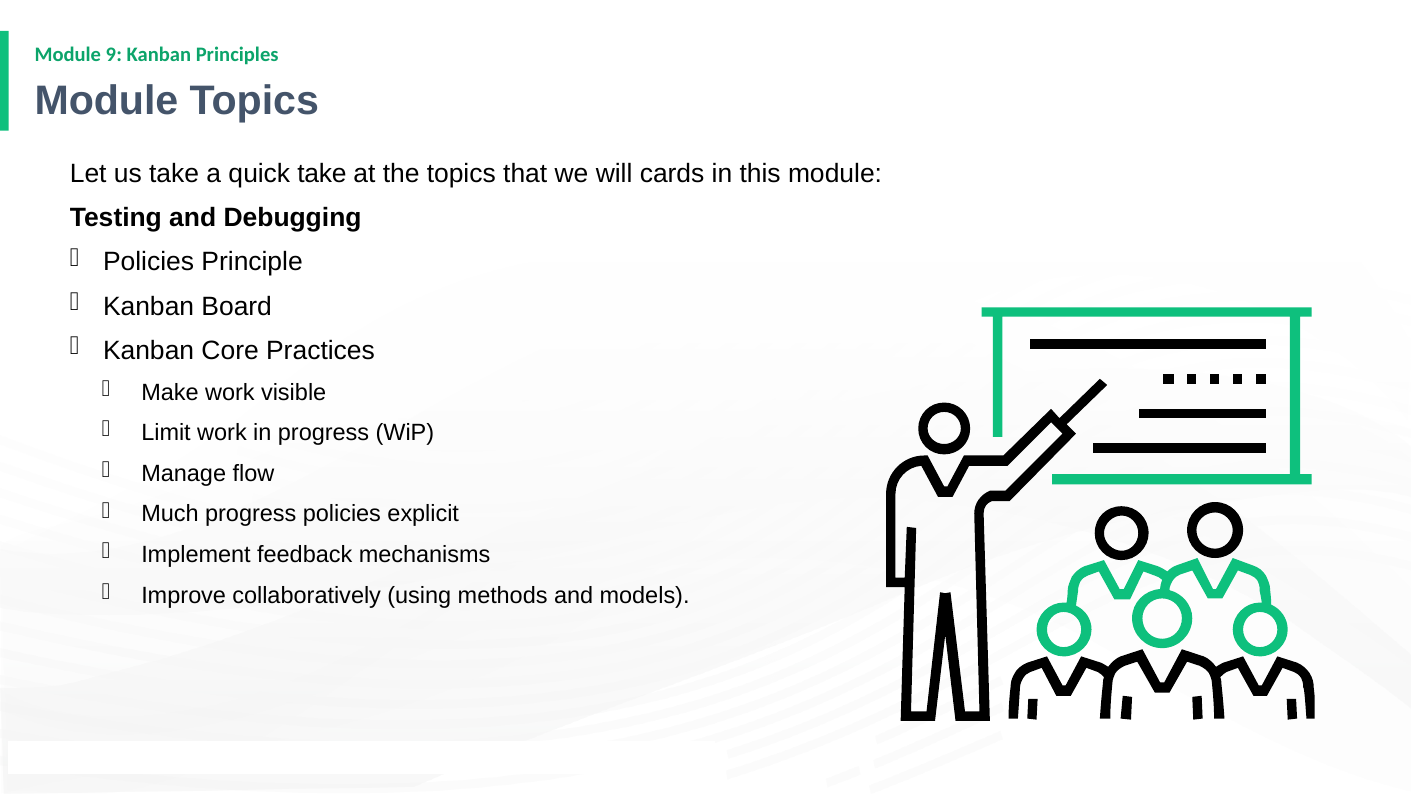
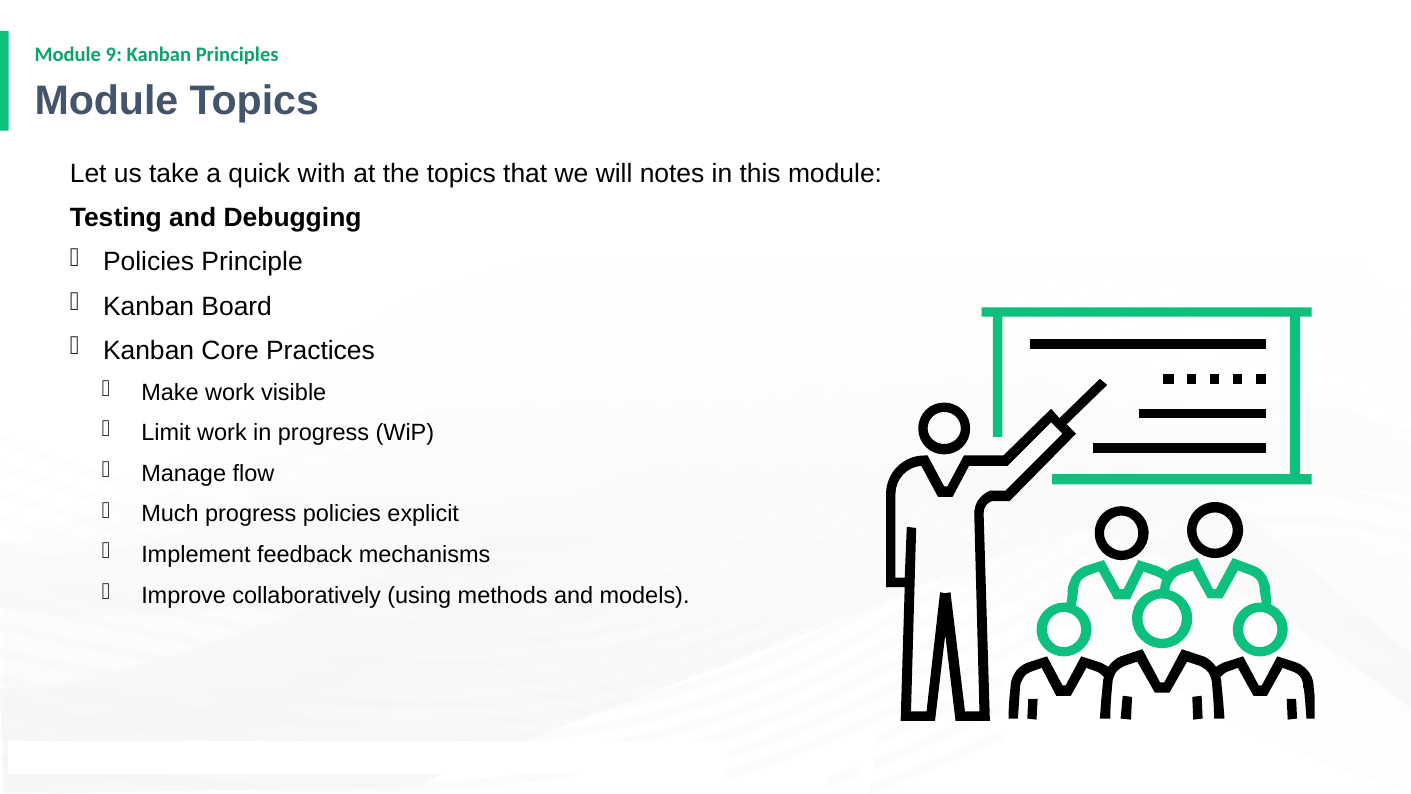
quick take: take -> with
cards: cards -> notes
